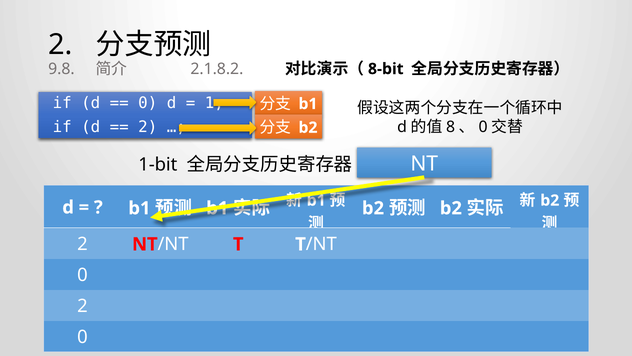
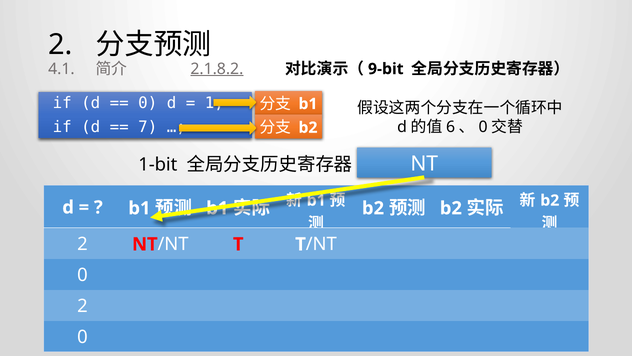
9.8: 9.8 -> 4.1
2.1.8.2 underline: none -> present
8-bit: 8-bit -> 9-bit
2 at (148, 127): 2 -> 7
8: 8 -> 6
